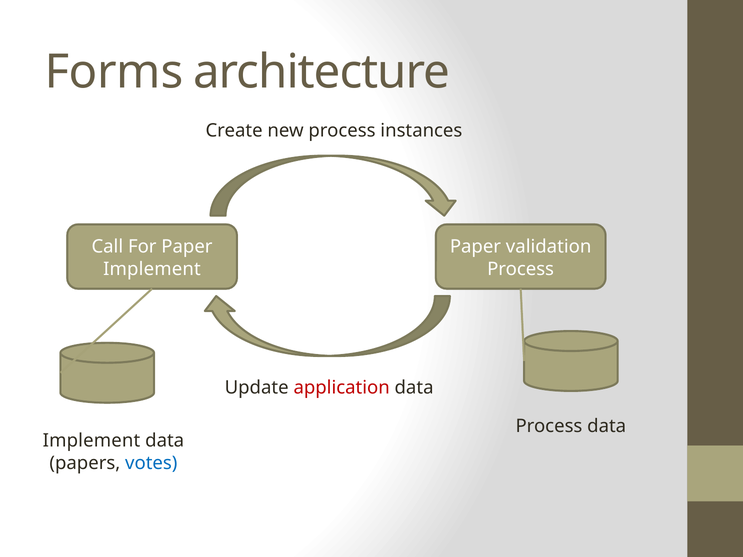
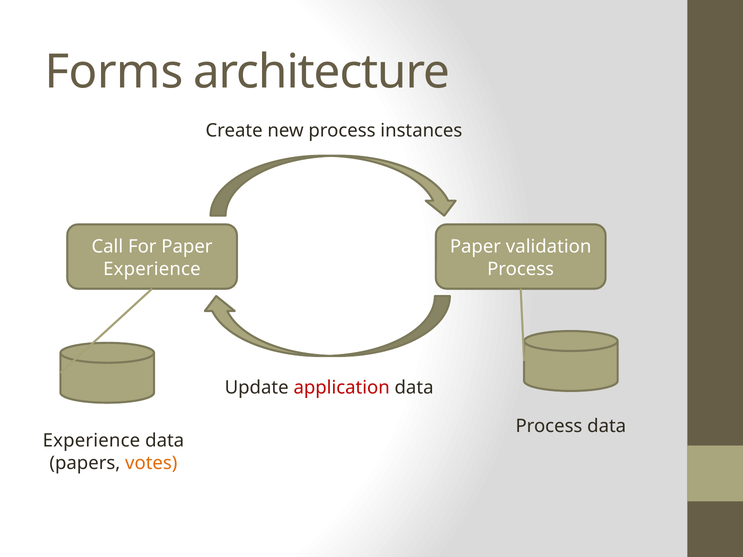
Implement at (152, 269): Implement -> Experience
Implement at (91, 441): Implement -> Experience
votes colour: blue -> orange
